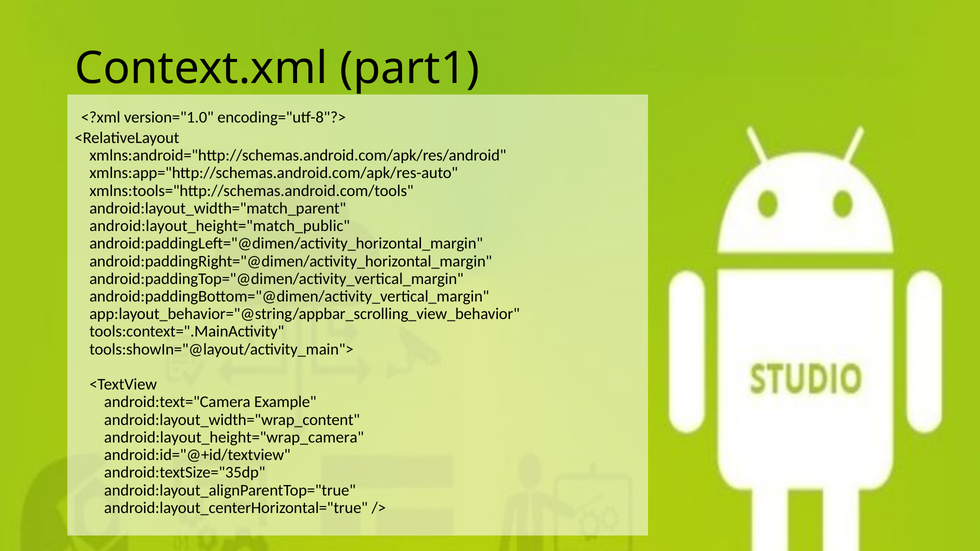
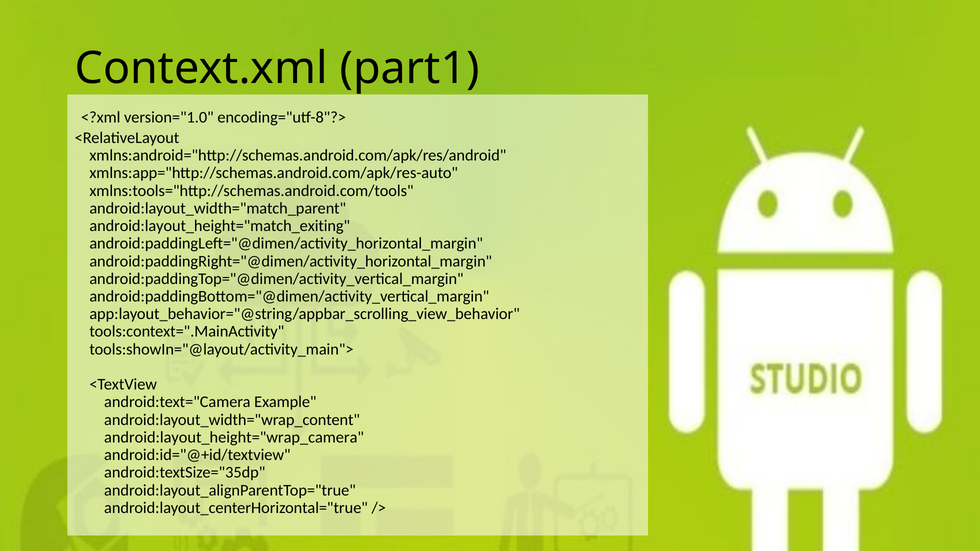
android:layout_height="match_public: android:layout_height="match_public -> android:layout_height="match_exiting
